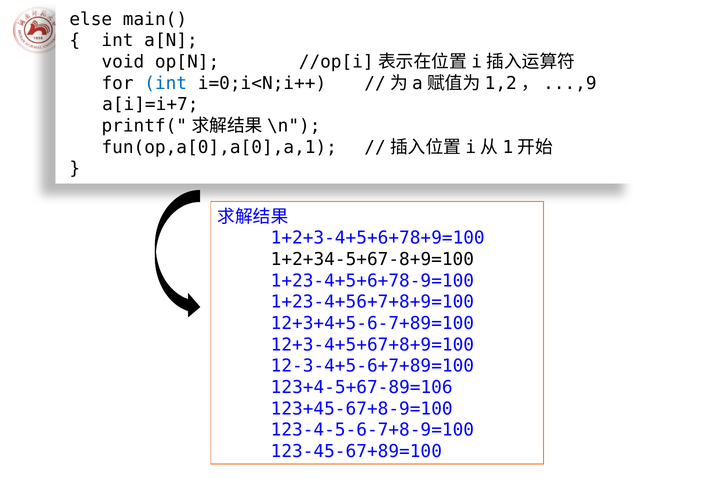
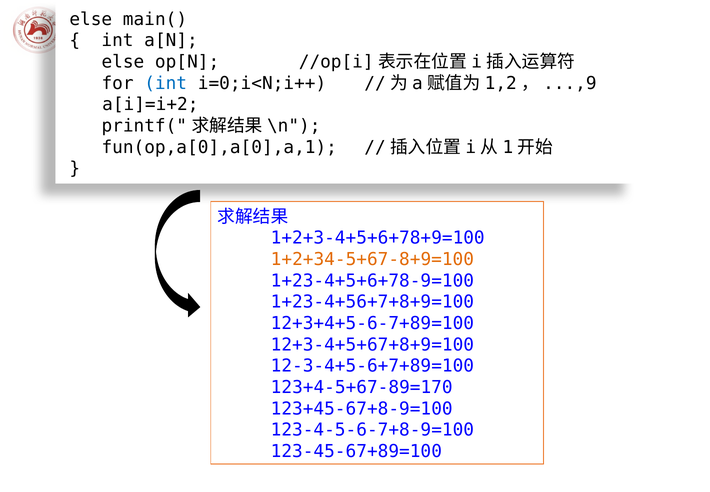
void at (123, 62): void -> else
a[i]=i+7: a[i]=i+7 -> a[i]=i+2
1+2+34-5+67-8+9=100 colour: black -> orange
123+4-5+67-89=106: 123+4-5+67-89=106 -> 123+4-5+67-89=170
